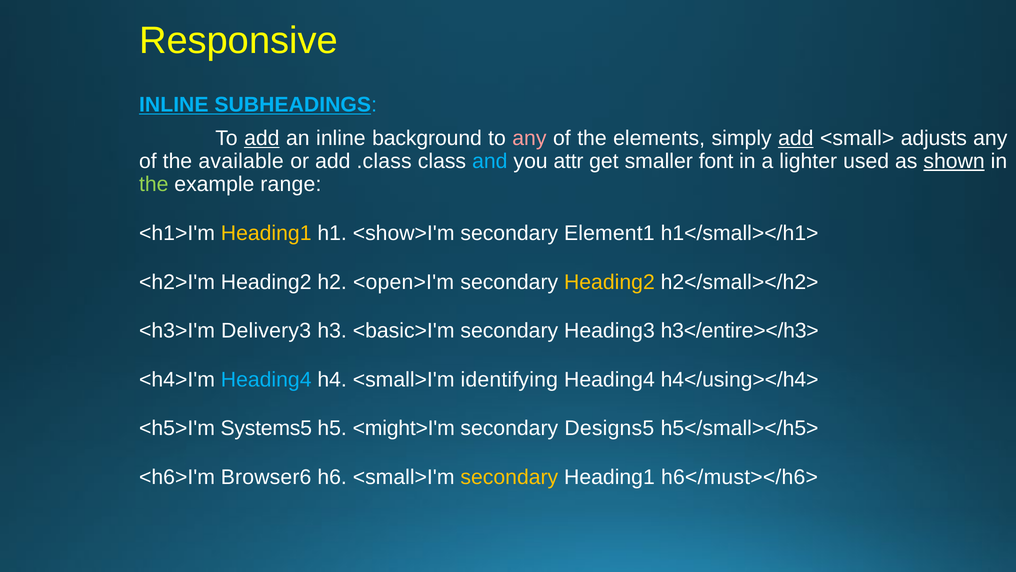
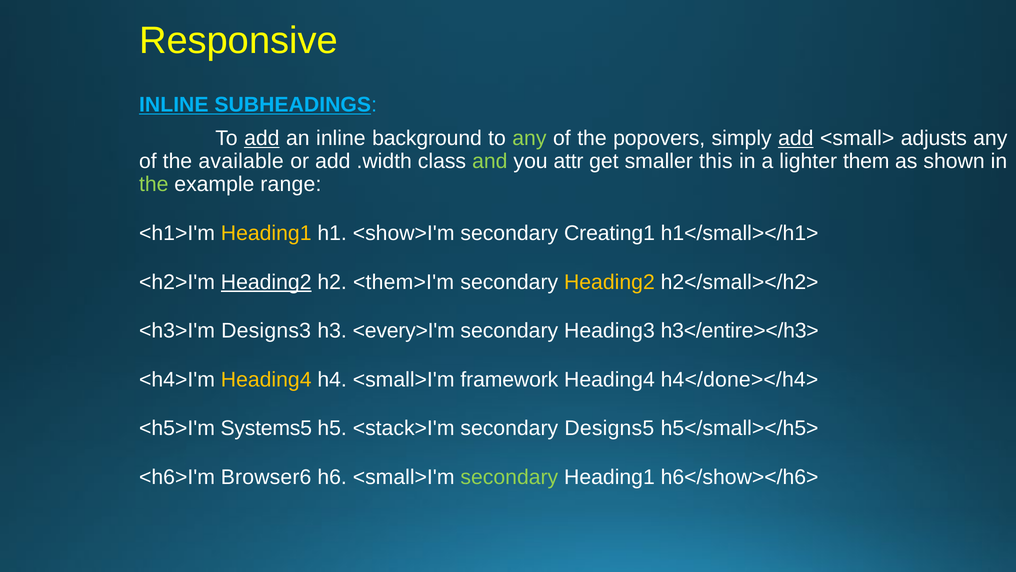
any at (529, 138) colour: pink -> light green
elements: elements -> popovers
.class: .class -> .width
and colour: light blue -> light green
font: font -> this
used: used -> them
shown underline: present -> none
Element1: Element1 -> Creating1
Heading2 at (266, 282) underline: none -> present
<open>I'm: <open>I'm -> <them>I'm
Delivery3: Delivery3 -> Designs3
<basic>I'm: <basic>I'm -> <every>I'm
Heading4 at (266, 379) colour: light blue -> yellow
identifying: identifying -> framework
h4</using></h4>: h4</using></h4> -> h4</done></h4>
<might>I'm: <might>I'm -> <stack>I'm
secondary at (509, 477) colour: yellow -> light green
h6</must></h6>: h6</must></h6> -> h6</show></h6>
